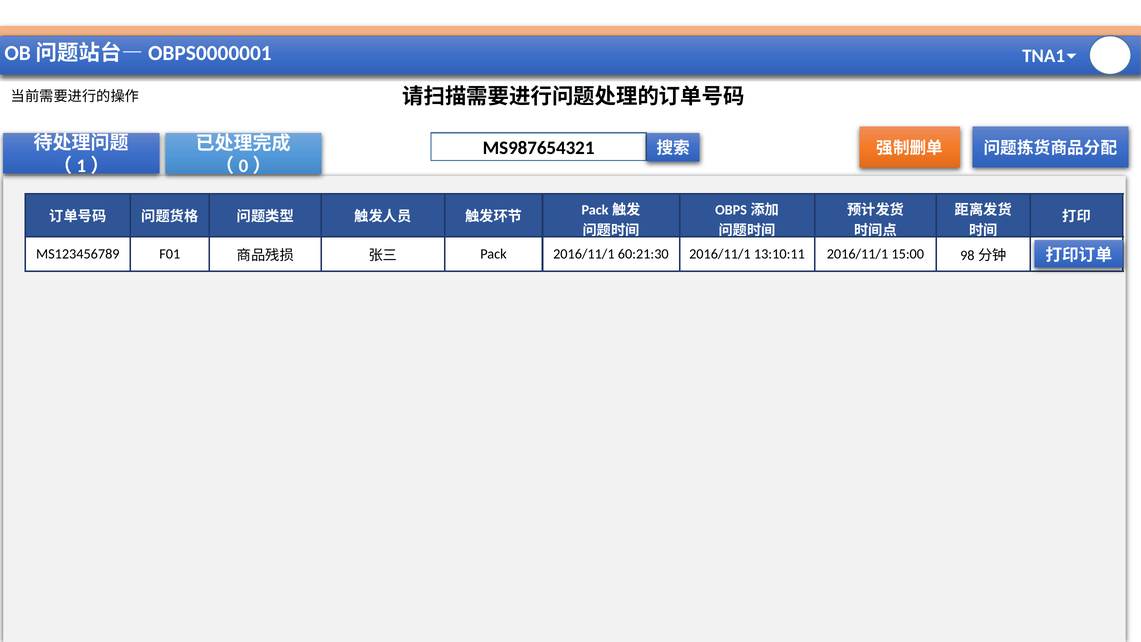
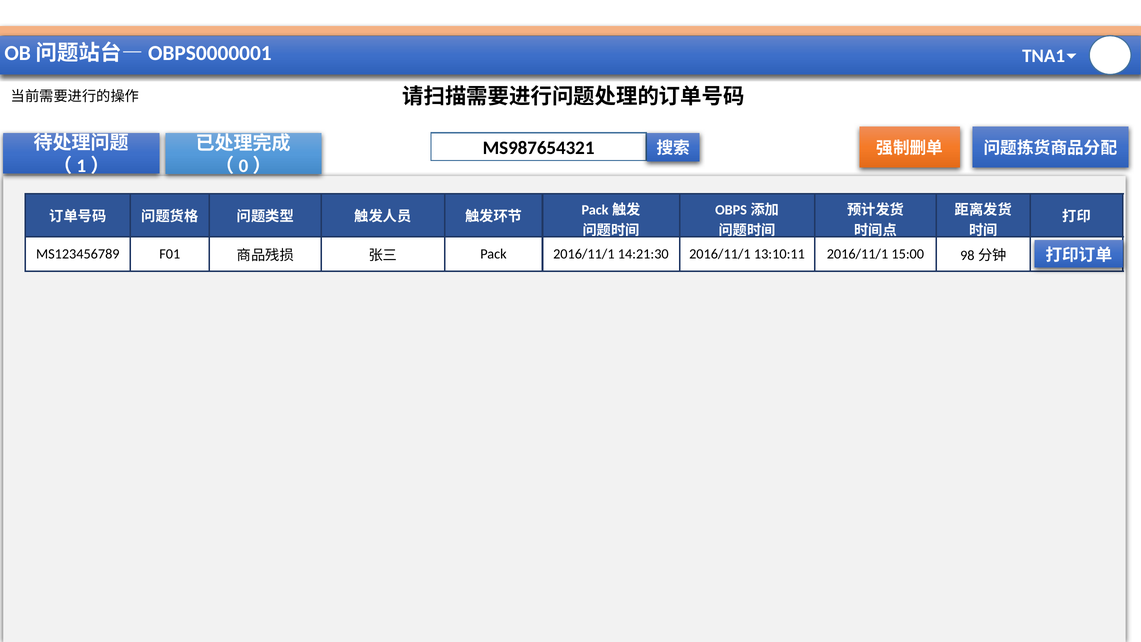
60:21:30: 60:21:30 -> 14:21:30
